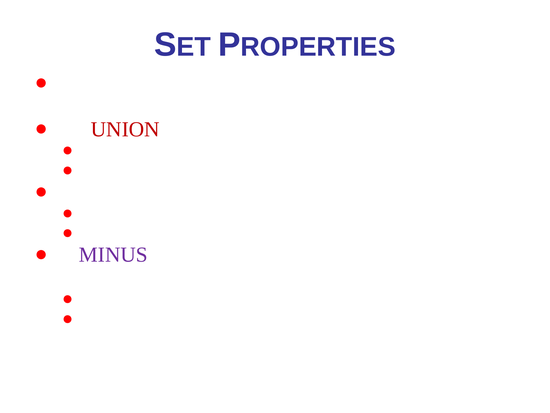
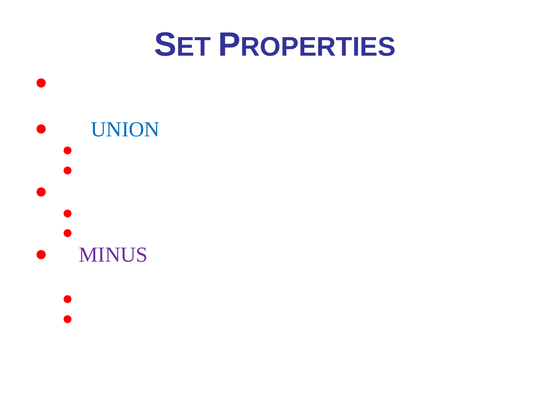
UNION at (125, 129) colour: red -> blue
